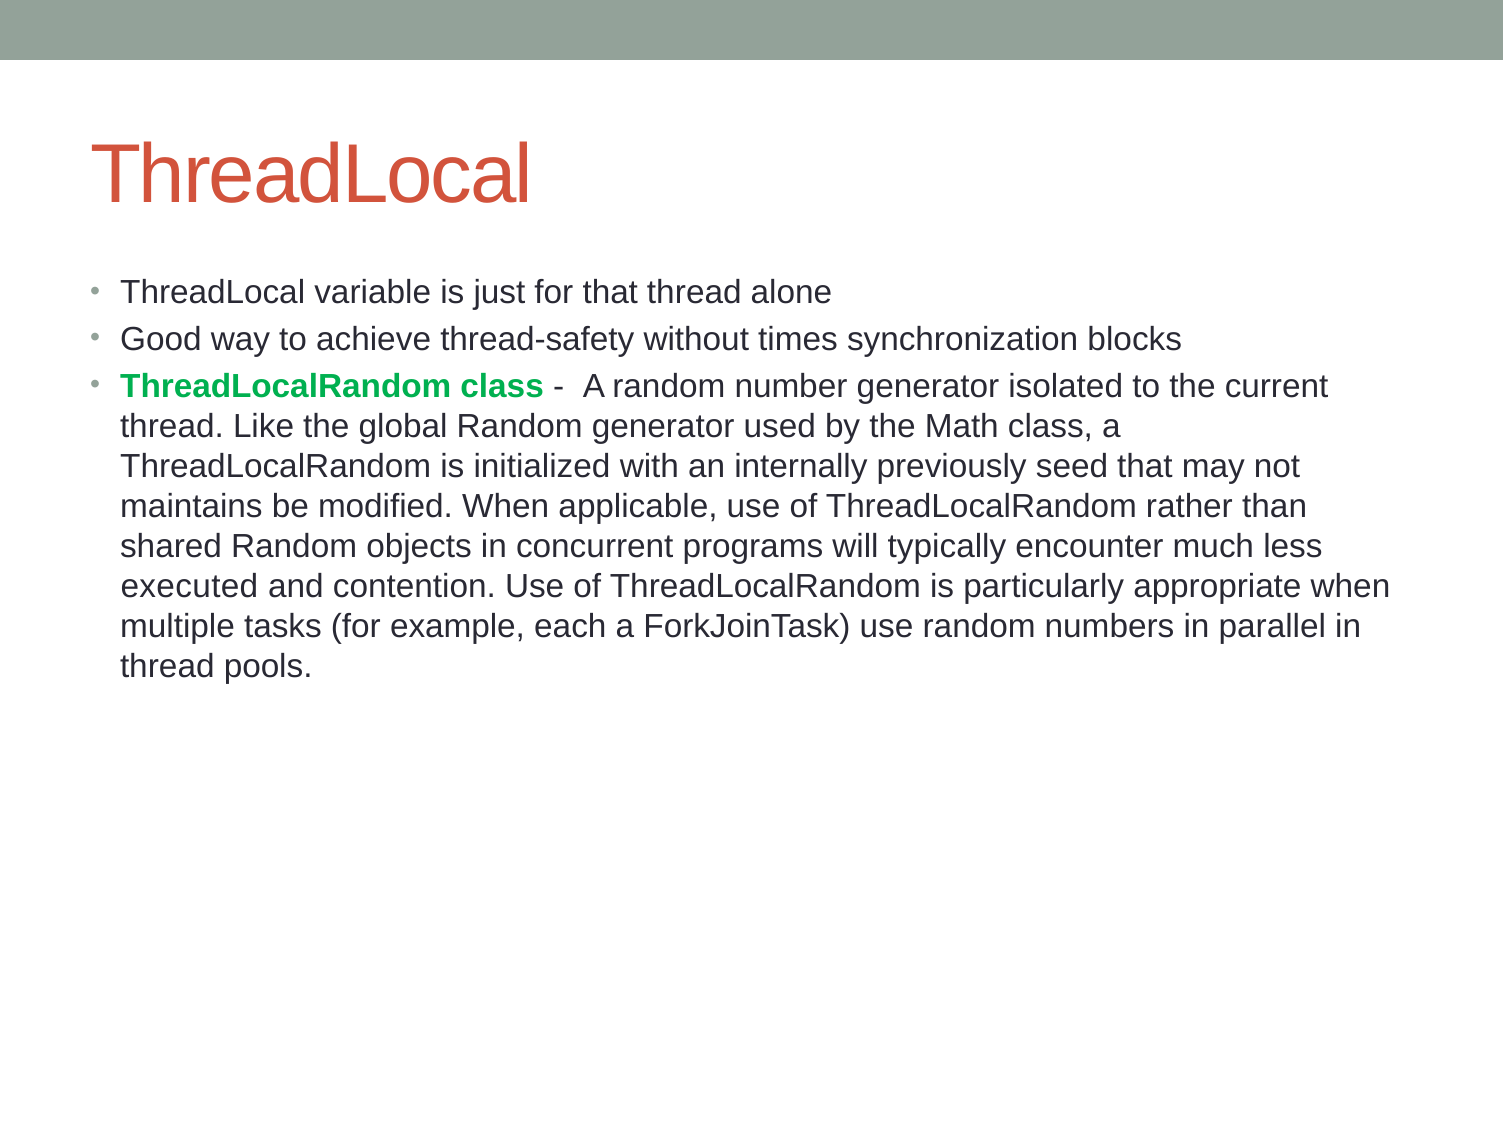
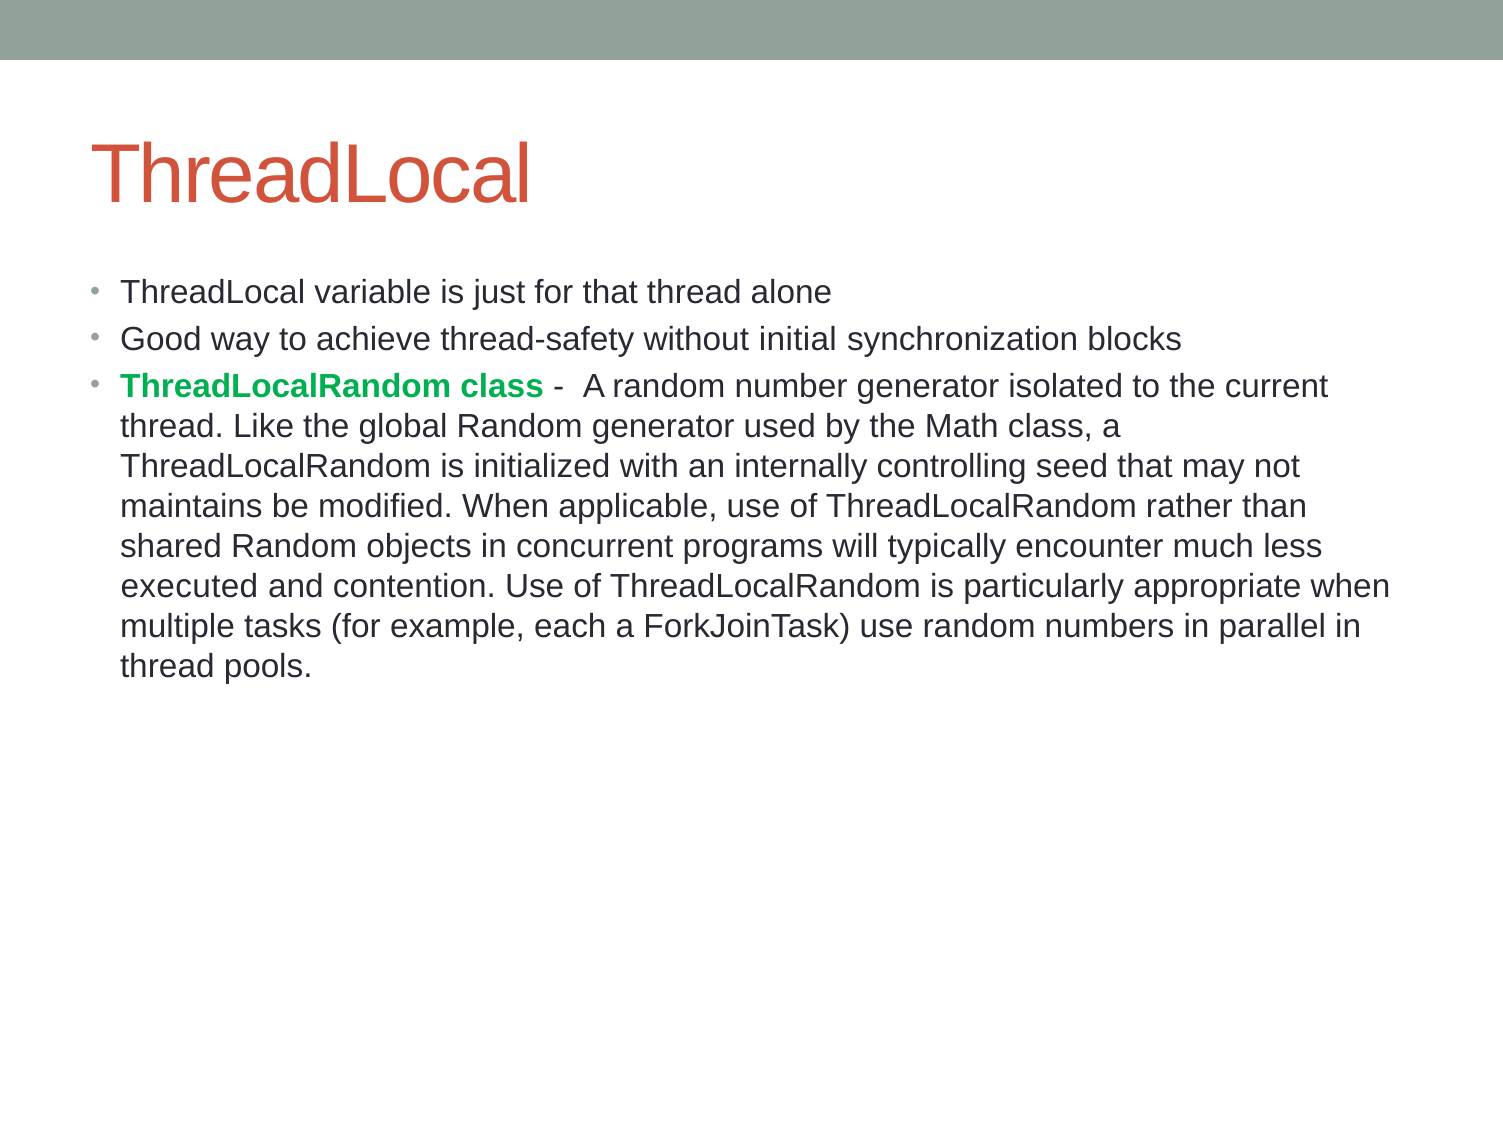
times: times -> initial
previously: previously -> controlling
